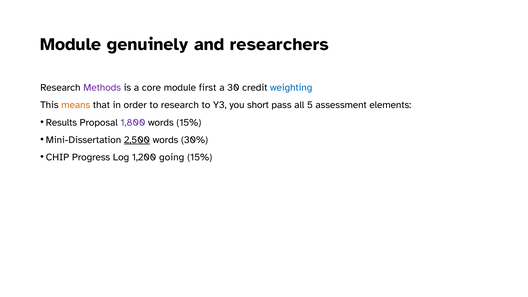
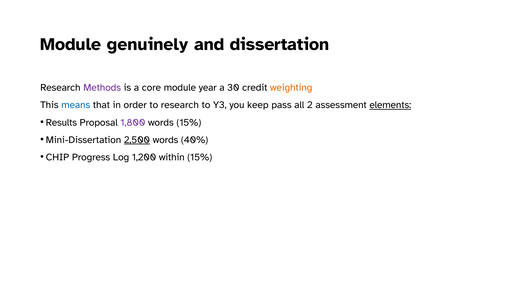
researchers: researchers -> dissertation
first: first -> year
weighting colour: blue -> orange
means colour: orange -> blue
short: short -> keep
5: 5 -> 2
elements underline: none -> present
30%: 30% -> 40%
going: going -> within
